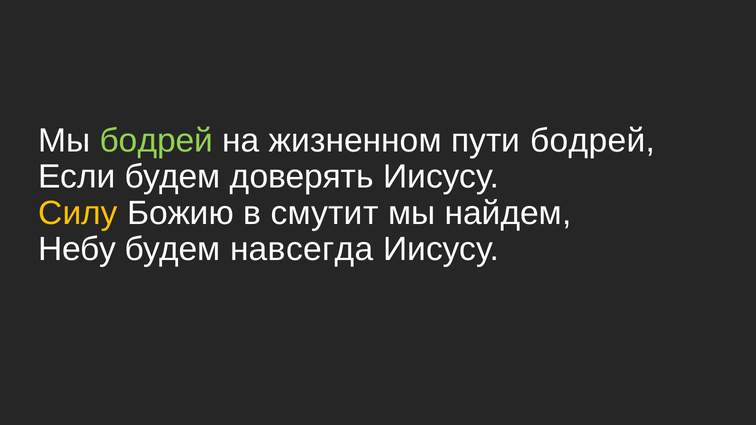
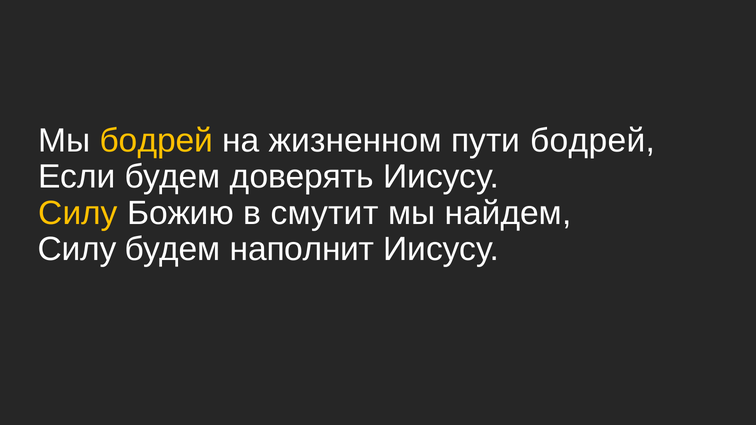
бодрей at (156, 141) colour: light green -> yellow
Небу at (77, 250): Небу -> Силу
навсегда: навсегда -> наполнит
